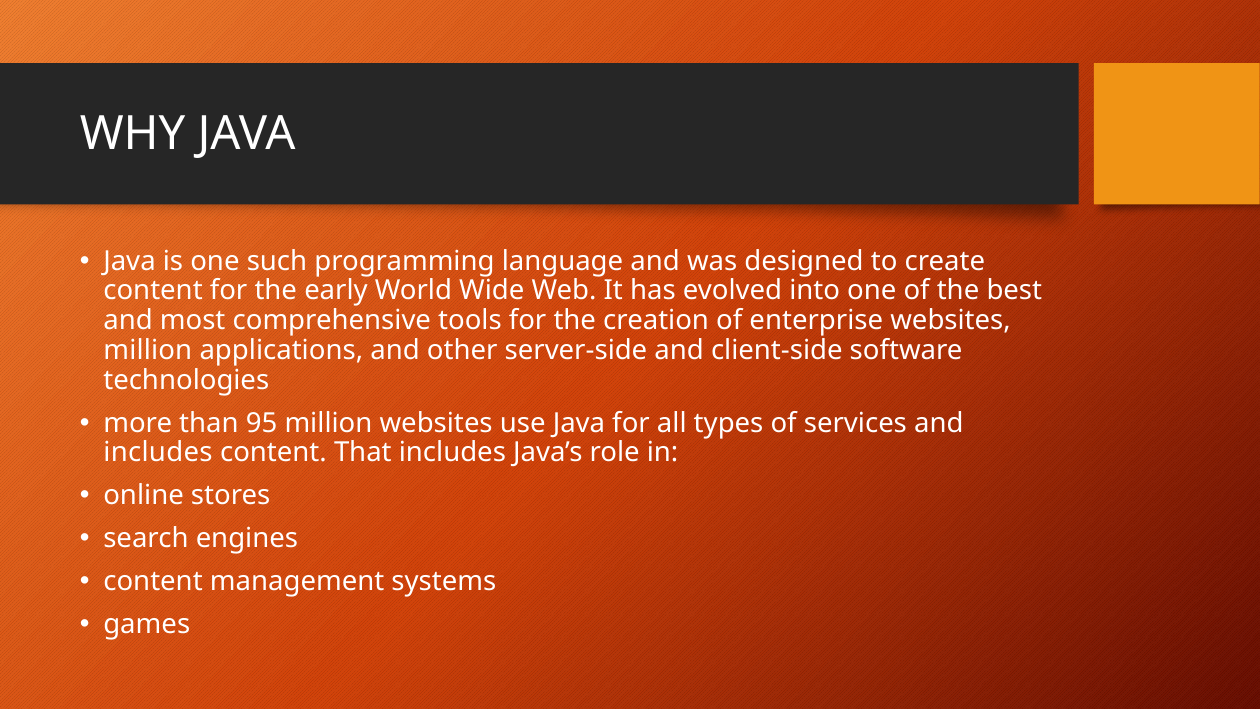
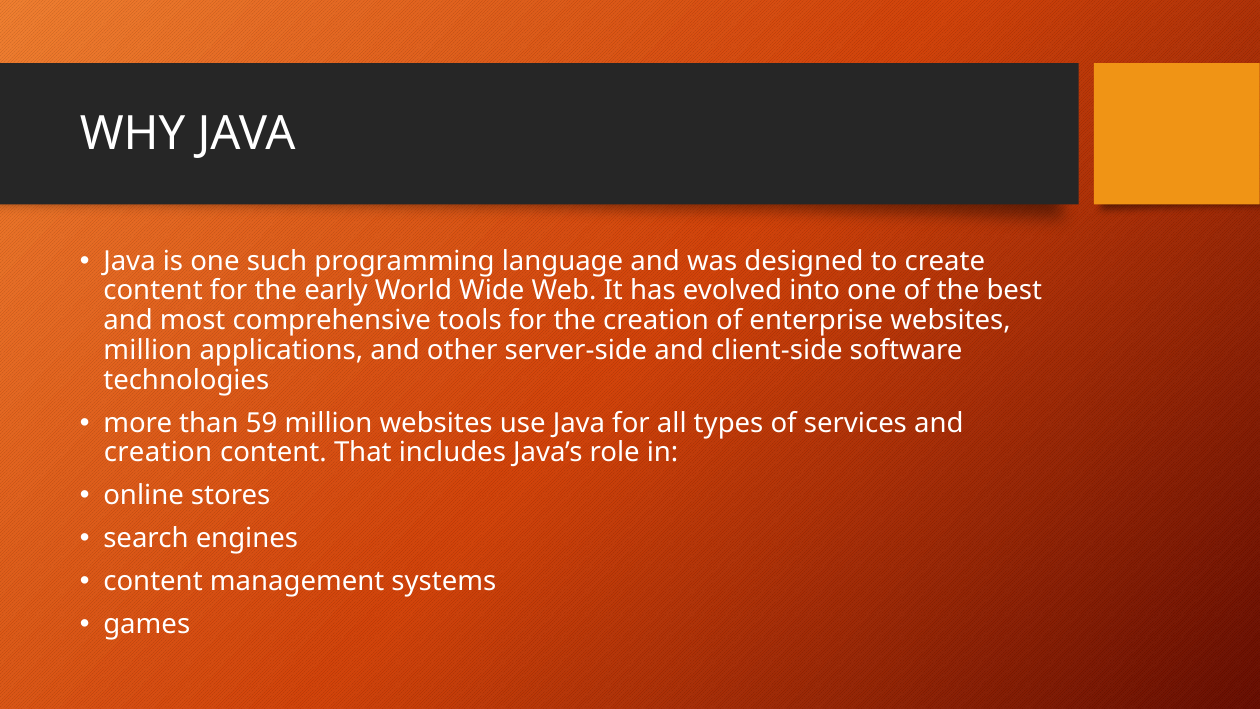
95: 95 -> 59
includes at (158, 453): includes -> creation
